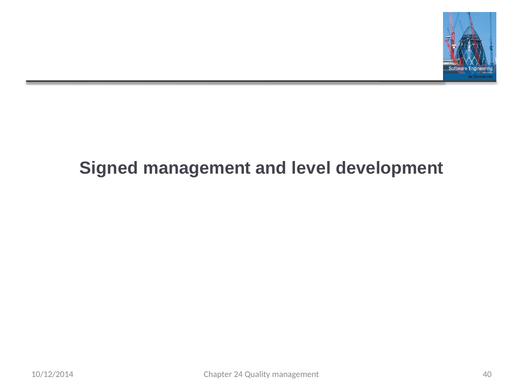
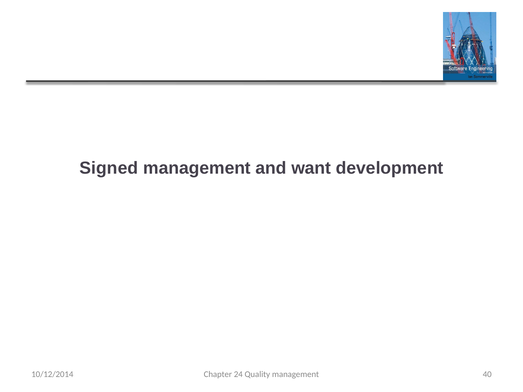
level: level -> want
